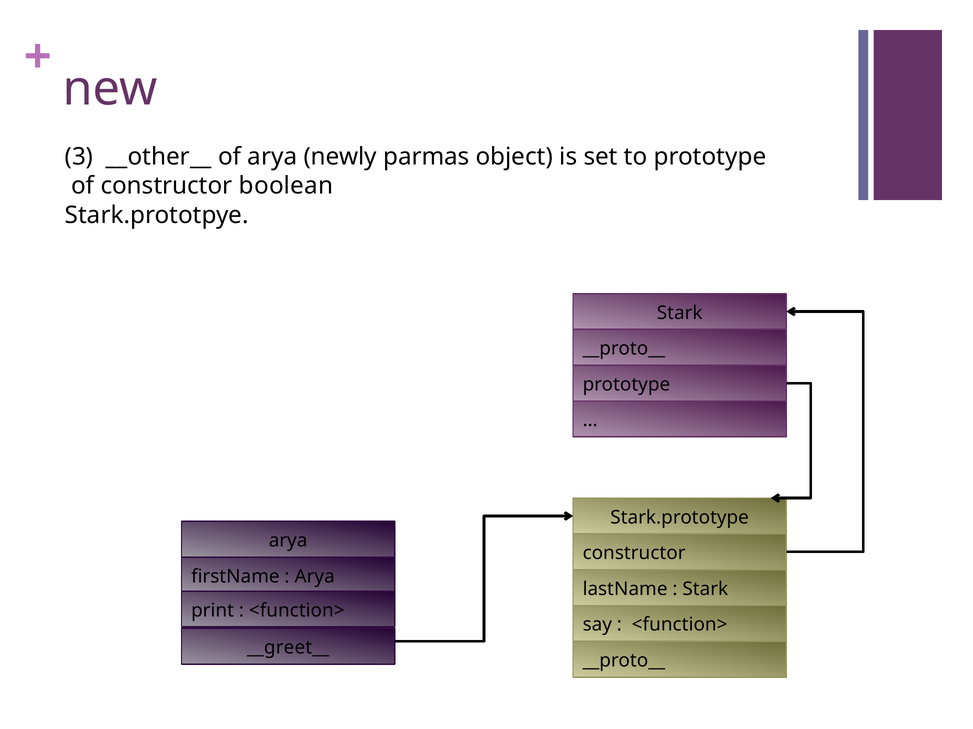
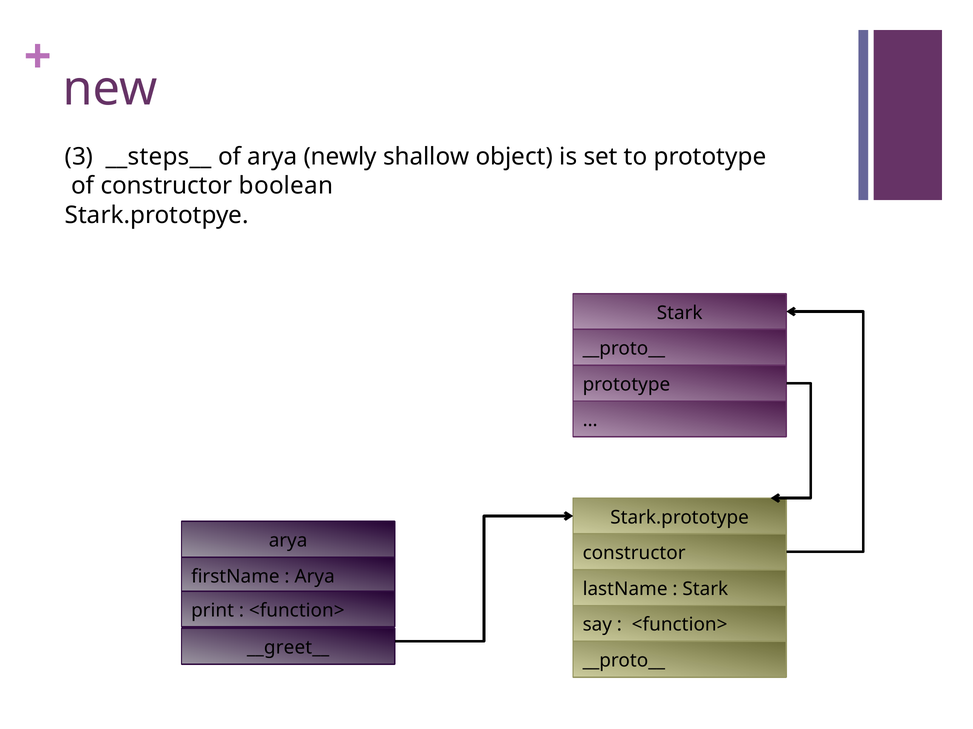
__other__: __other__ -> __steps__
parmas: parmas -> shallow
